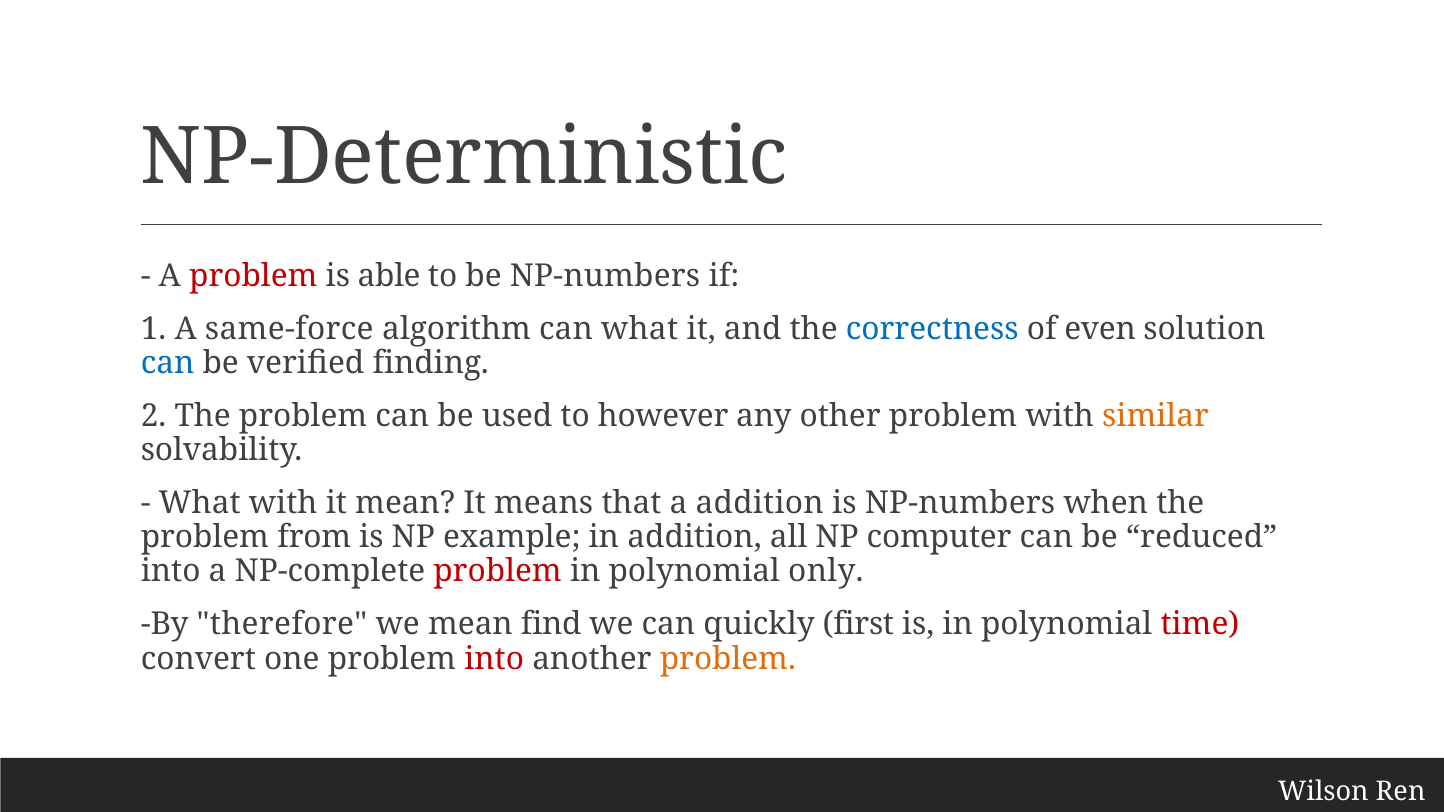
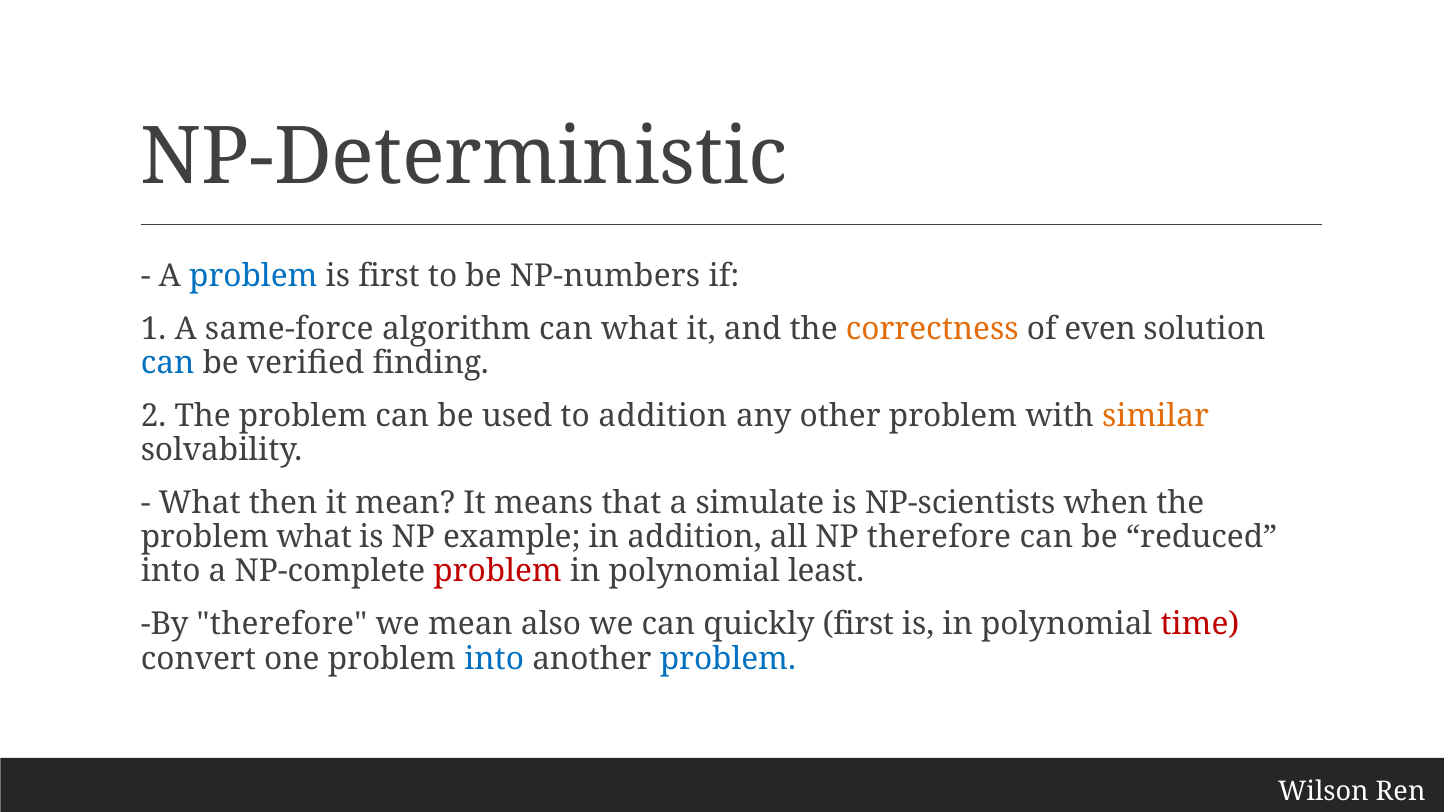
problem at (253, 276) colour: red -> blue
is able: able -> first
correctness colour: blue -> orange
to however: however -> addition
What with: with -> then
a addition: addition -> simulate
is NP-numbers: NP-numbers -> NP-scientists
problem from: from -> what
NP computer: computer -> therefore
only: only -> least
find: find -> also
into at (494, 659) colour: red -> blue
problem at (728, 659) colour: orange -> blue
